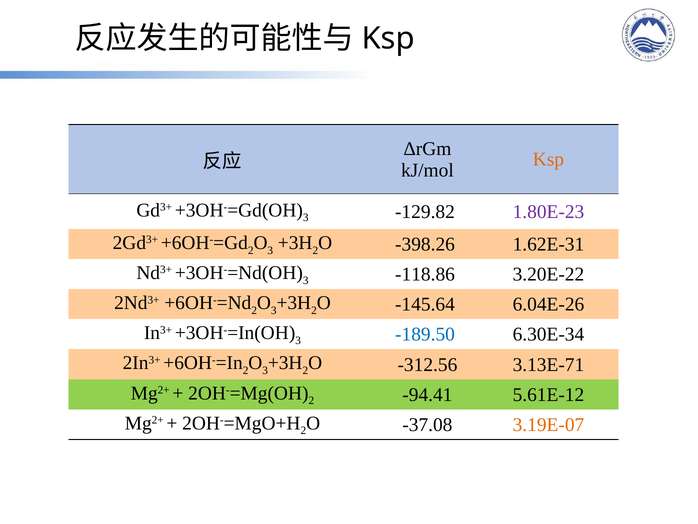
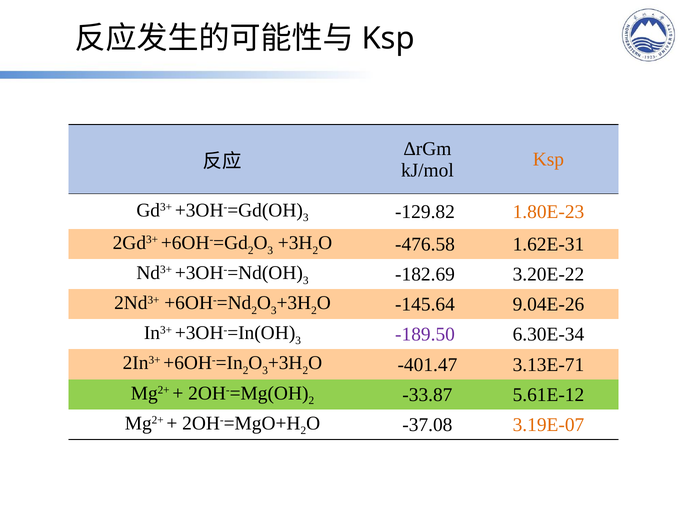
1.80E-23 colour: purple -> orange
-398.26: -398.26 -> -476.58
-118.86: -118.86 -> -182.69
6.04E-26: 6.04E-26 -> 9.04E-26
-189.50 colour: blue -> purple
-312.56: -312.56 -> -401.47
-94.41: -94.41 -> -33.87
